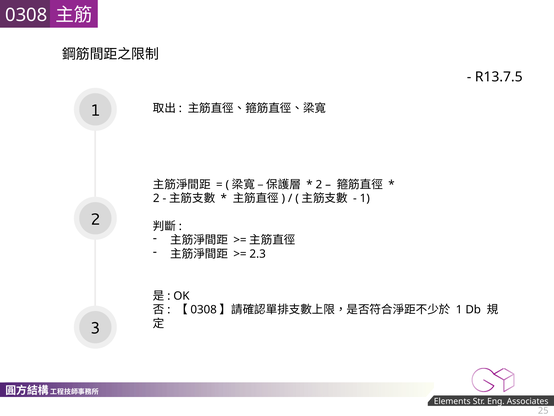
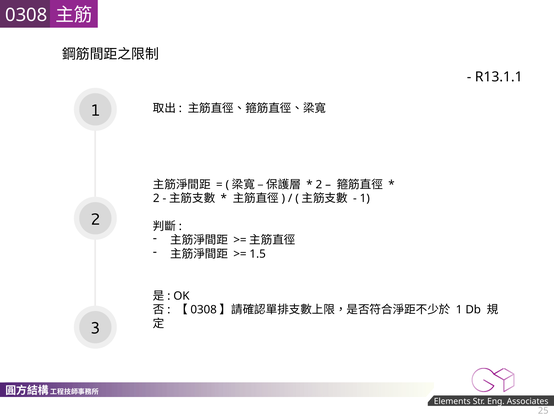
R13.7.5: R13.7.5 -> R13.1.1
2.3: 2.3 -> 1.5
